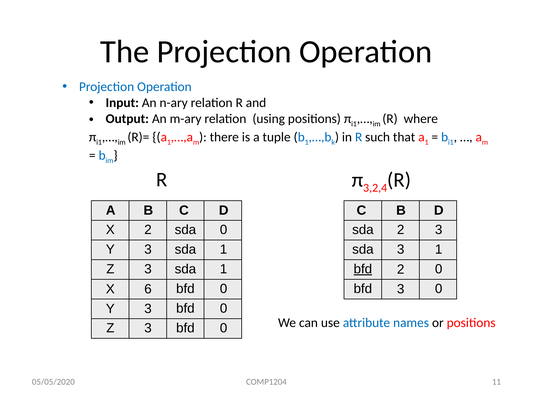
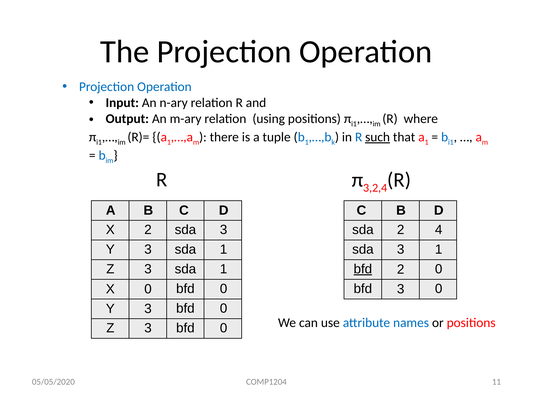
such underline: none -> present
2 sda 0: 0 -> 3
2 3: 3 -> 4
X 6: 6 -> 0
